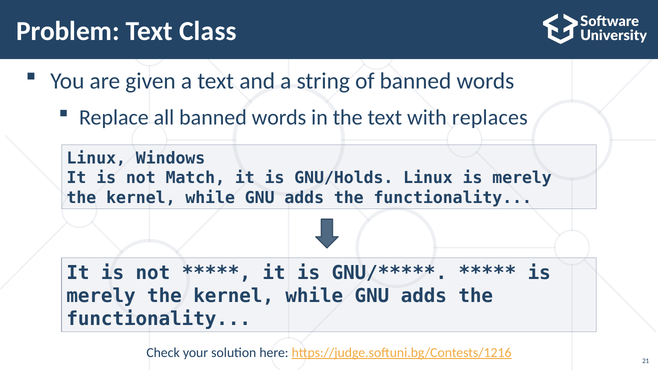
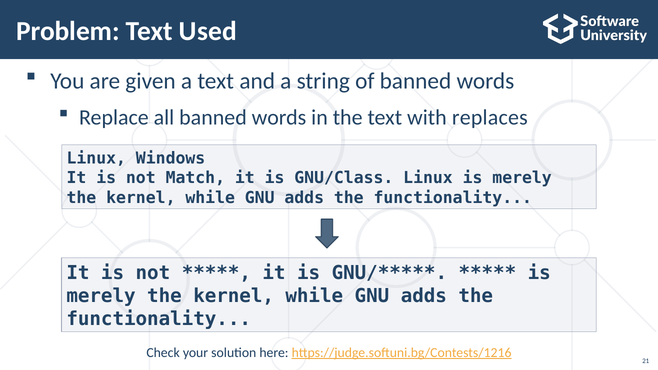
Class: Class -> Used
GNU/Holds: GNU/Holds -> GNU/Class
